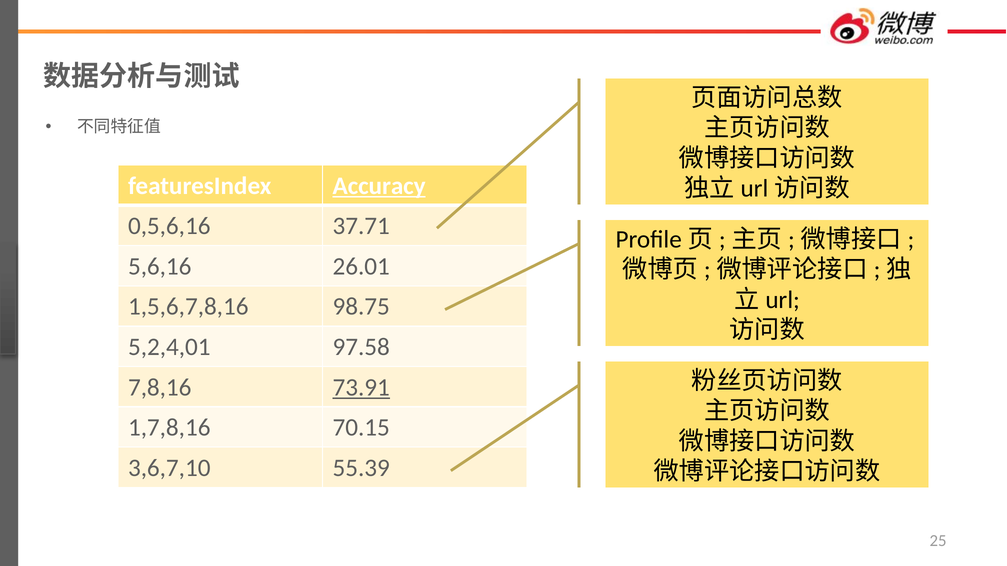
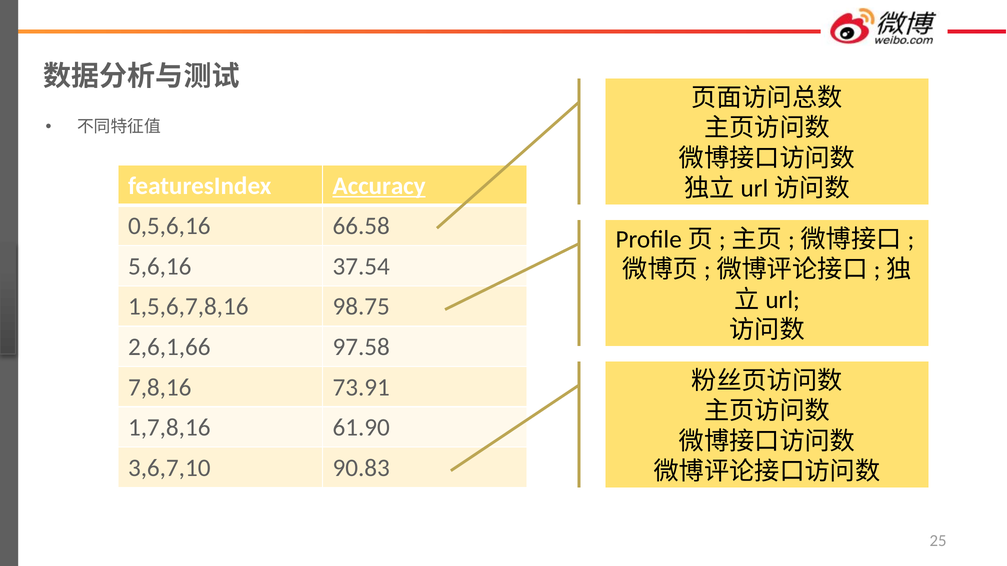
37.71: 37.71 -> 66.58
26.01: 26.01 -> 37.54
5,2,4,01: 5,2,4,01 -> 2,6,1,66
73.91 underline: present -> none
70.15: 70.15 -> 61.90
55.39: 55.39 -> 90.83
